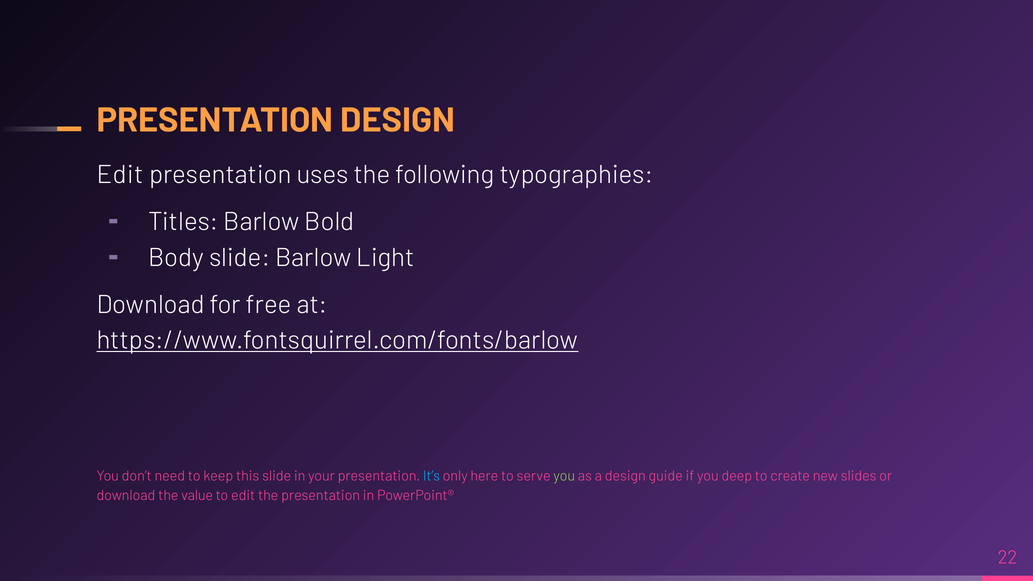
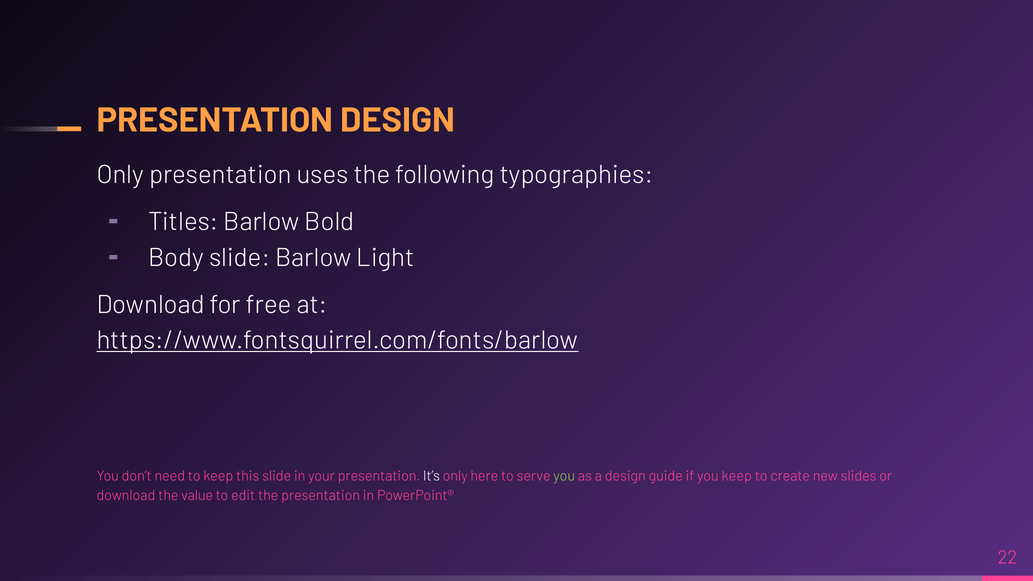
Edit at (120, 175): Edit -> Only
It’s colour: light blue -> white
you deep: deep -> keep
